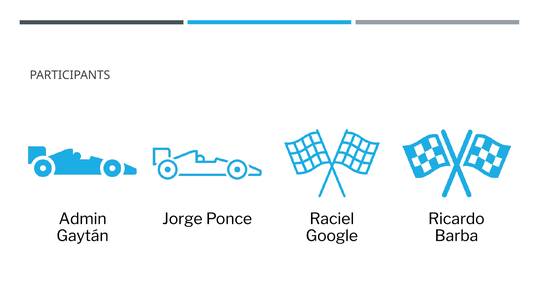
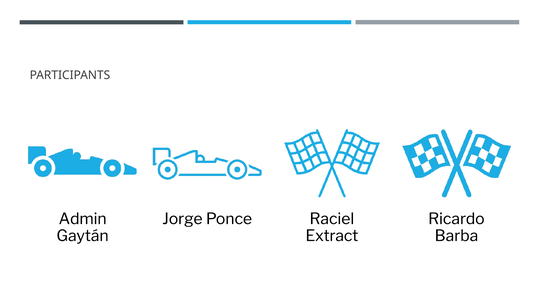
Google: Google -> Extract
